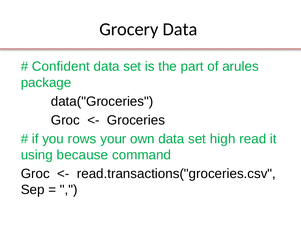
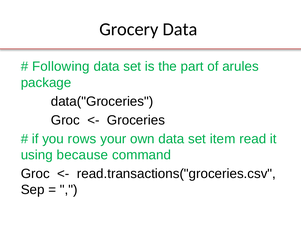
Confident: Confident -> Following
high: high -> item
